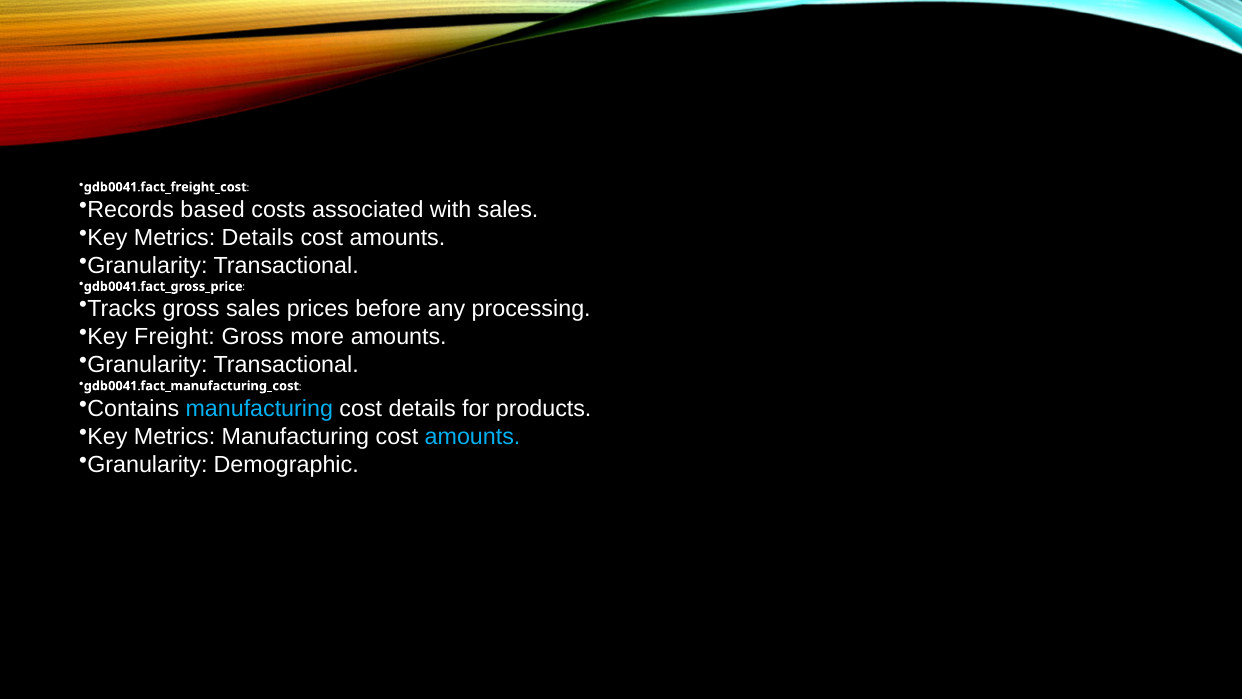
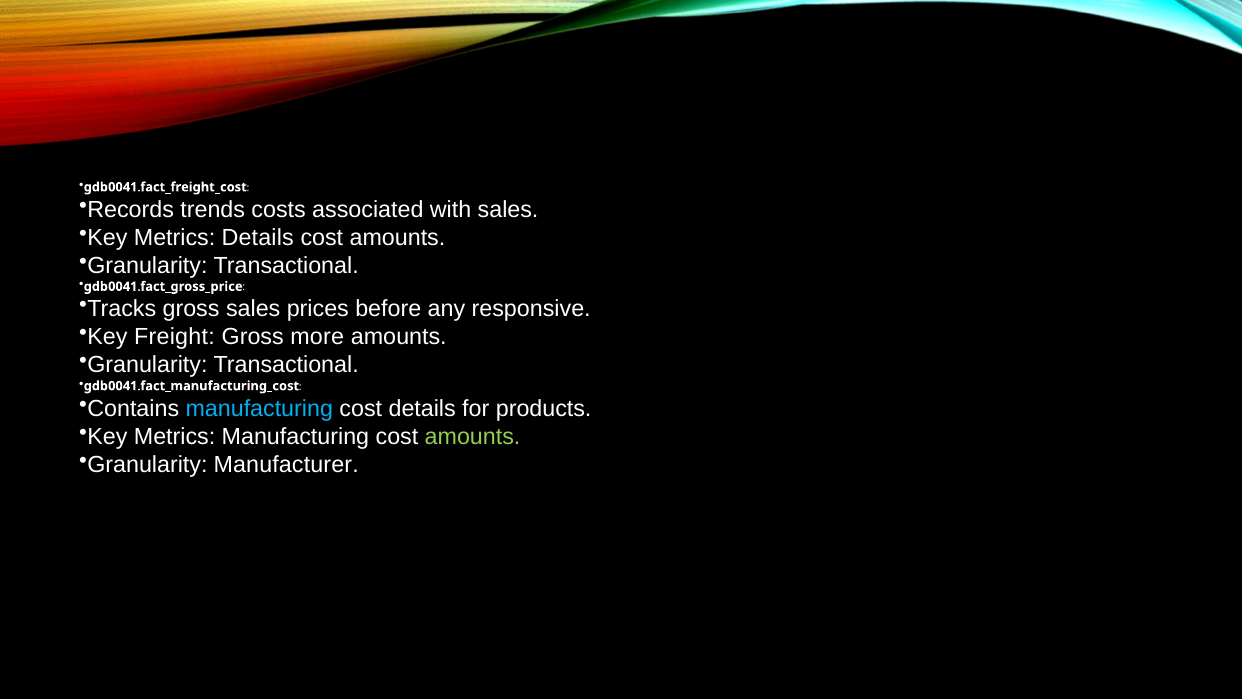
based: based -> trends
processing: processing -> responsive
amounts at (473, 436) colour: light blue -> light green
Demographic: Demographic -> Manufacturer
